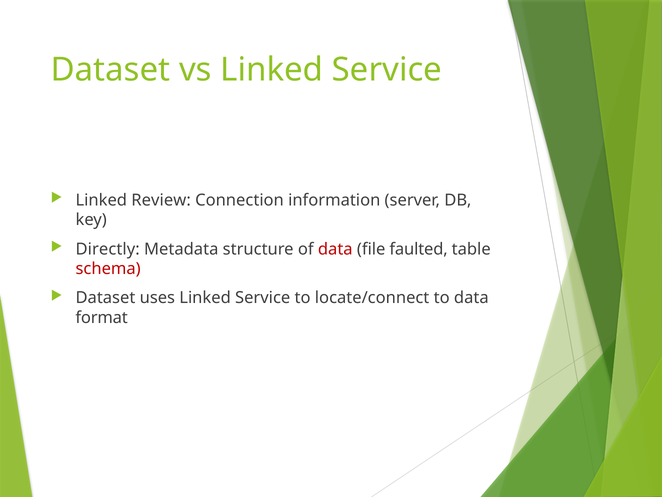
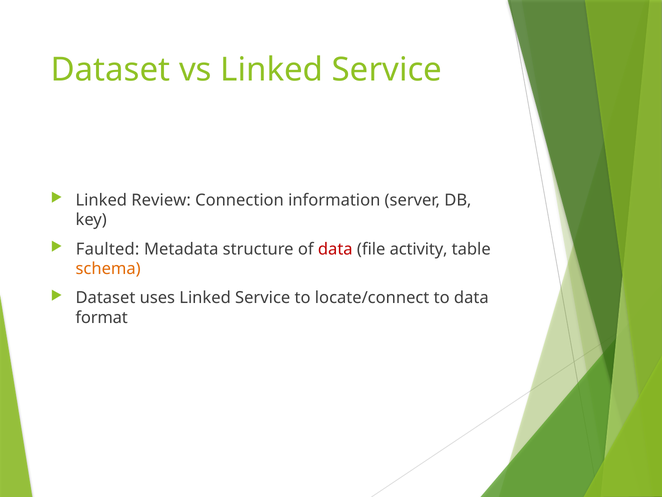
Directly: Directly -> Faulted
faulted: faulted -> activity
schema colour: red -> orange
